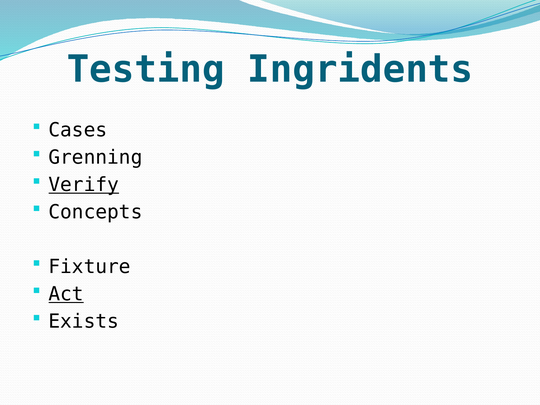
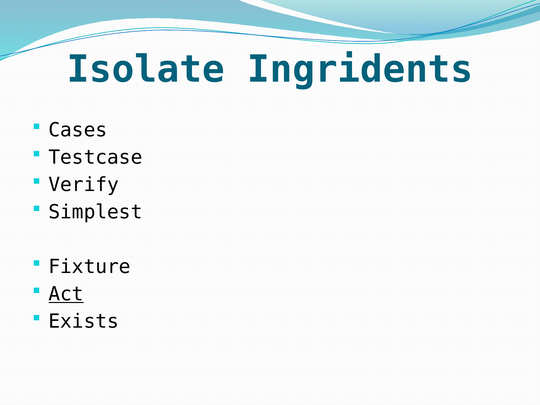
Testing: Testing -> Isolate
Grenning: Grenning -> Testcase
Verify underline: present -> none
Concepts: Concepts -> Simplest
